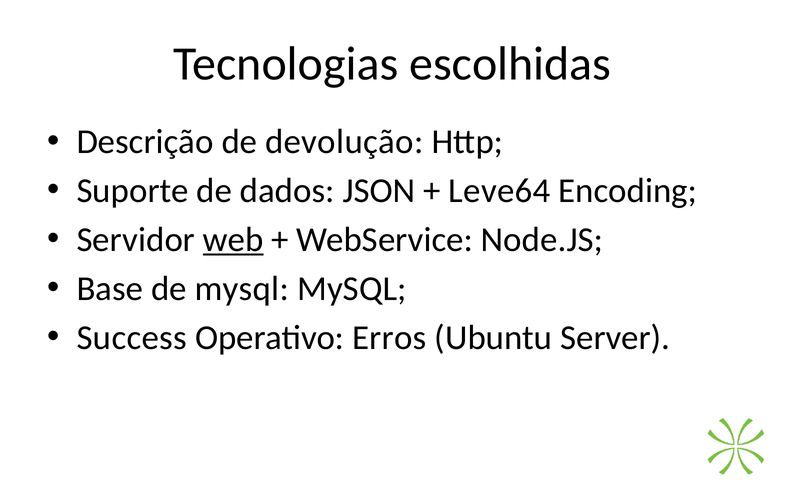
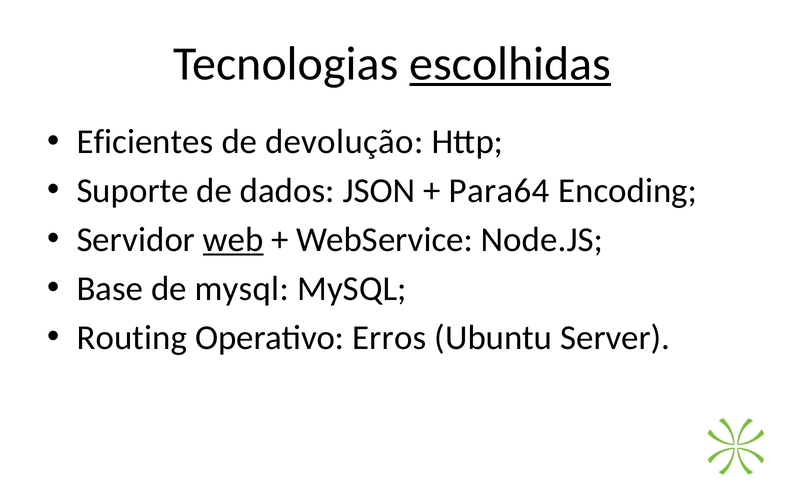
escolhidas underline: none -> present
Descrição: Descrição -> Eficientes
Leve64: Leve64 -> Para64
Success: Success -> Routing
